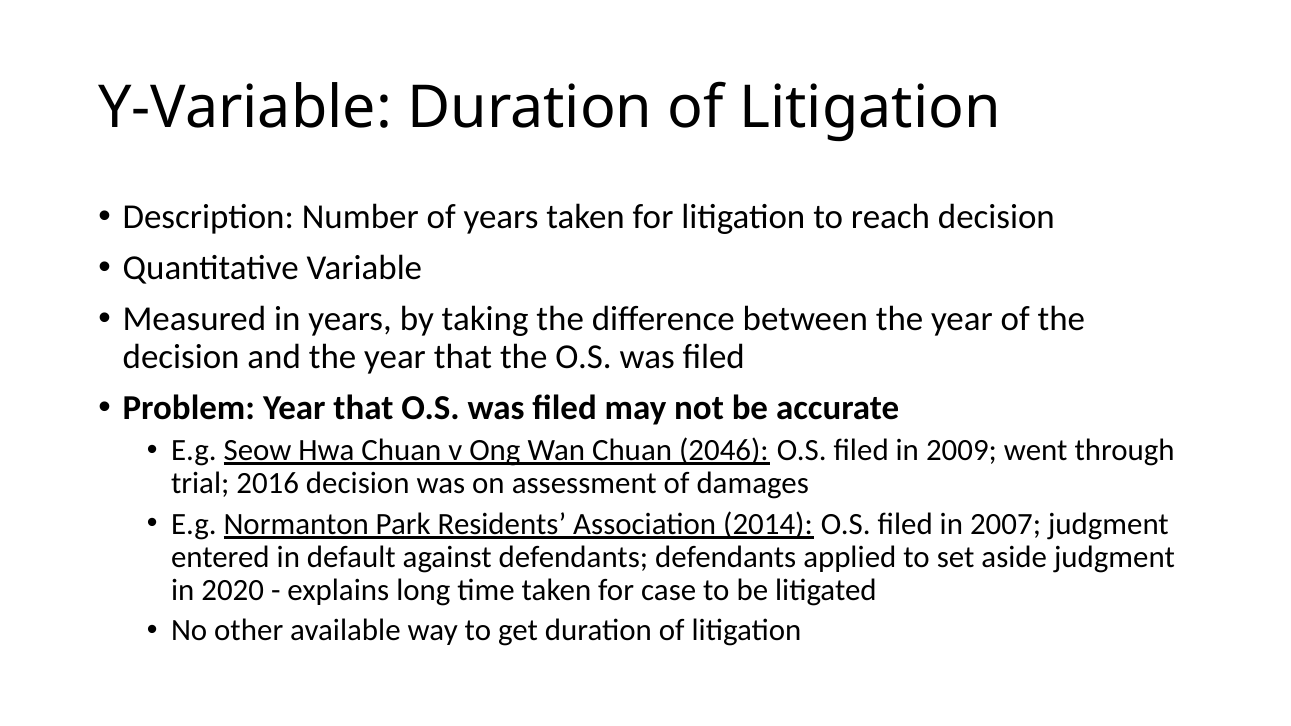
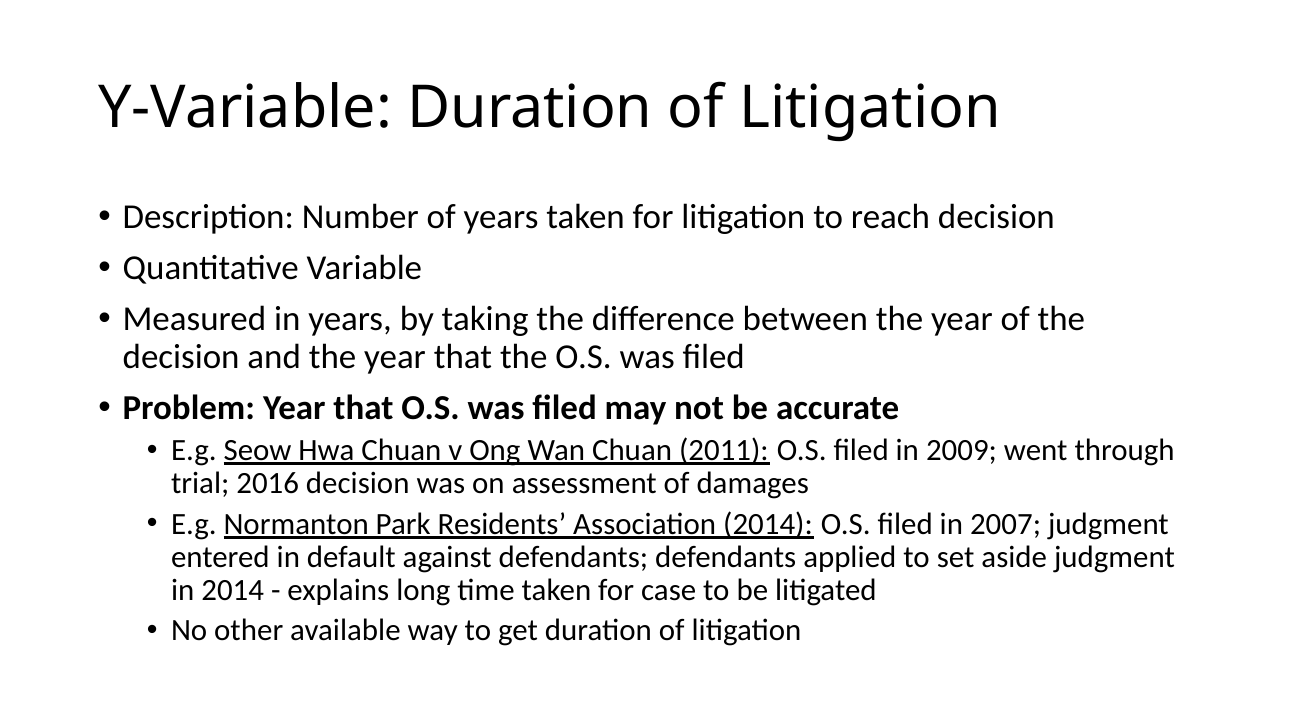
2046: 2046 -> 2011
in 2020: 2020 -> 2014
